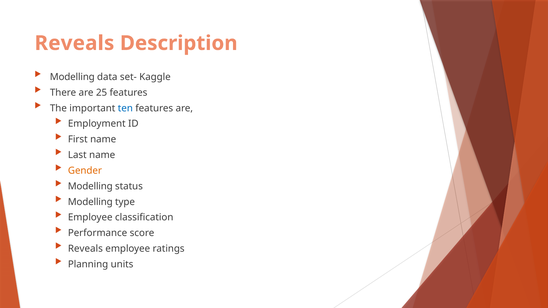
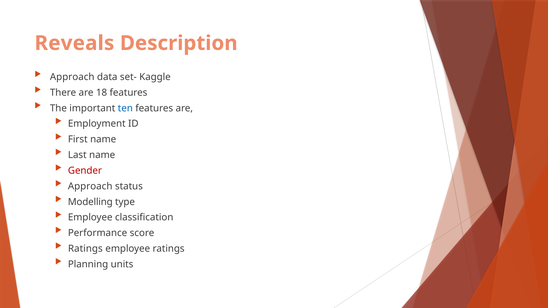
Modelling at (72, 77): Modelling -> Approach
25: 25 -> 18
Gender colour: orange -> red
Modelling at (90, 186): Modelling -> Approach
Reveals at (85, 249): Reveals -> Ratings
